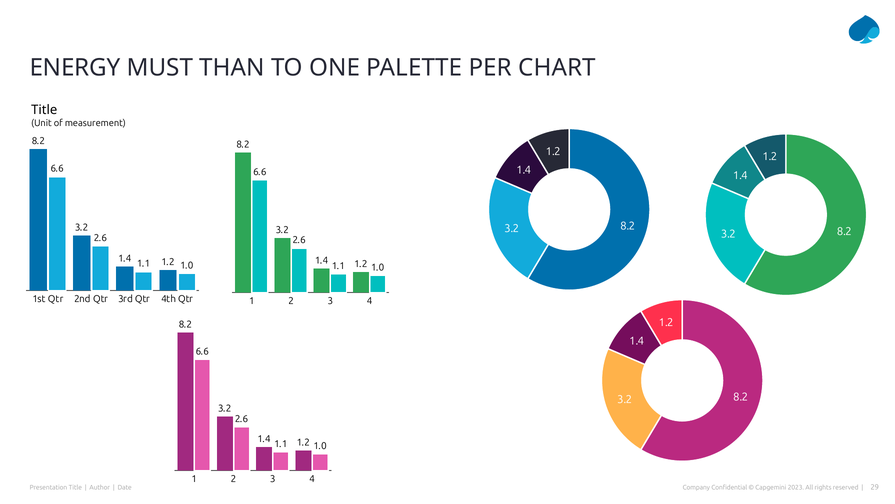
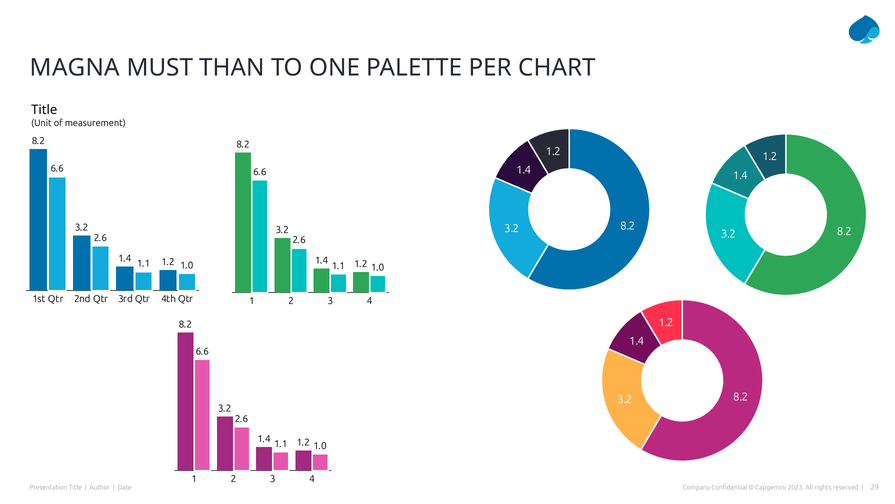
ENERGY: ENERGY -> MAGNA
